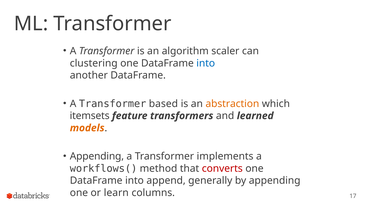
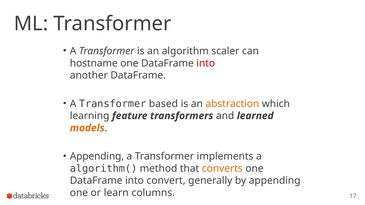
clustering: clustering -> hostname
into at (206, 63) colour: blue -> red
itemsets: itemsets -> learning
workflows(: workflows( -> algorithm(
converts colour: red -> orange
append: append -> convert
